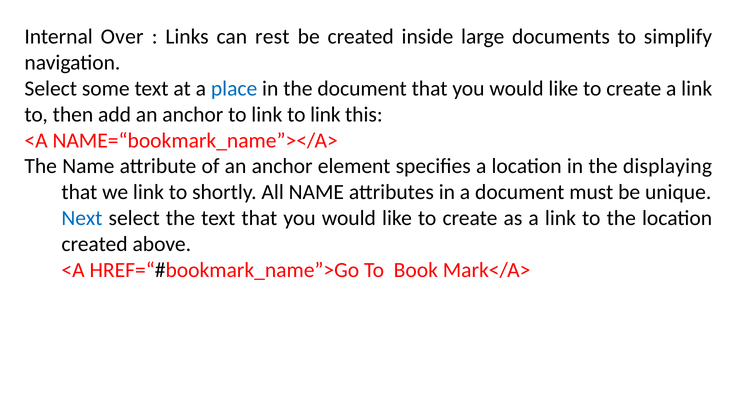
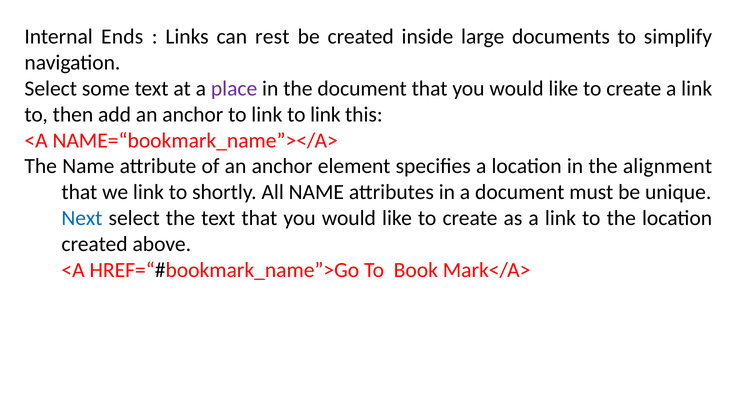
Over: Over -> Ends
place colour: blue -> purple
displaying: displaying -> alignment
